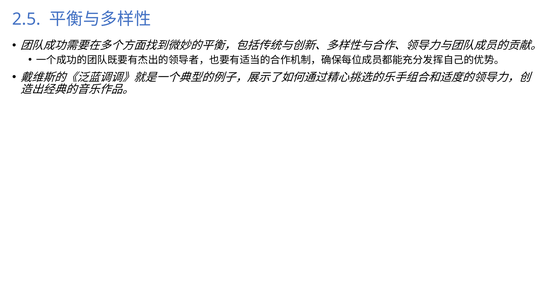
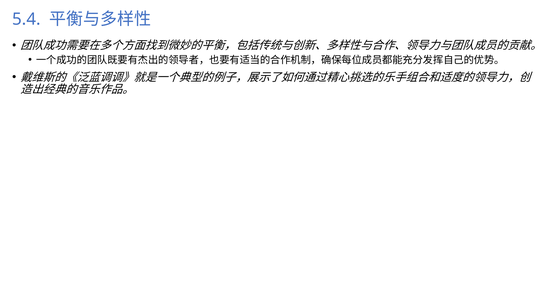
2.5: 2.5 -> 5.4
